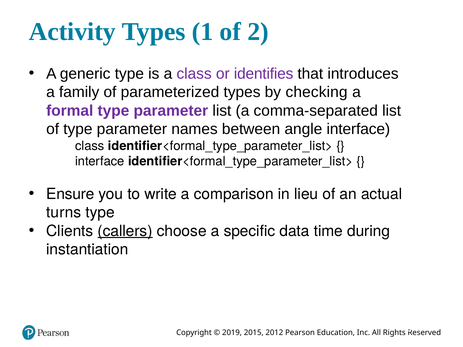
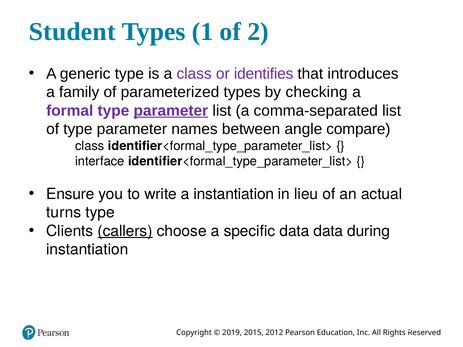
Activity: Activity -> Student
parameter at (171, 111) underline: none -> present
angle interface: interface -> compare
a comparison: comparison -> instantiation
data time: time -> data
